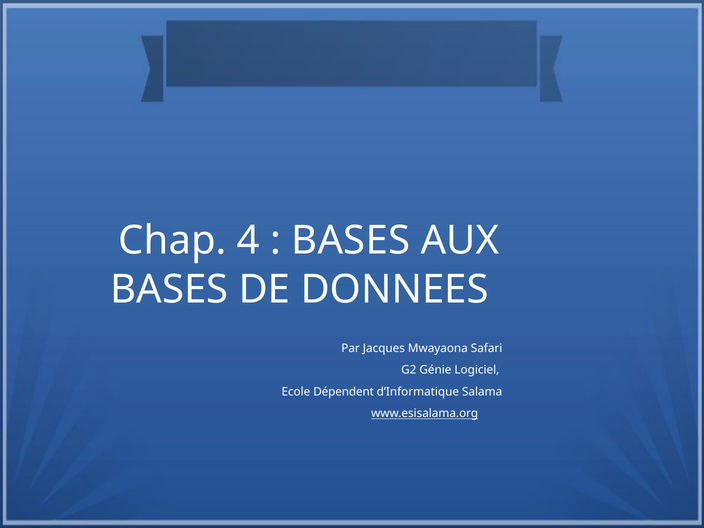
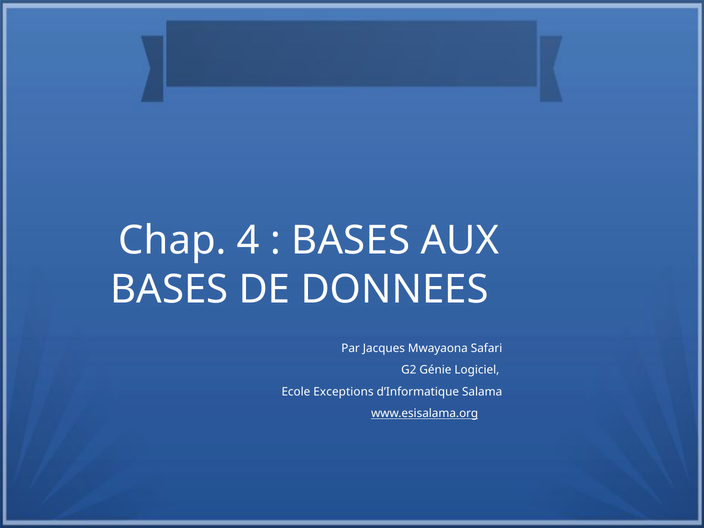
Dépendent: Dépendent -> Exceptions
